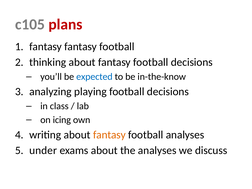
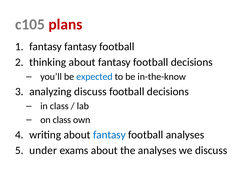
analyzing playing: playing -> discuss
on icing: icing -> class
fantasy at (109, 135) colour: orange -> blue
